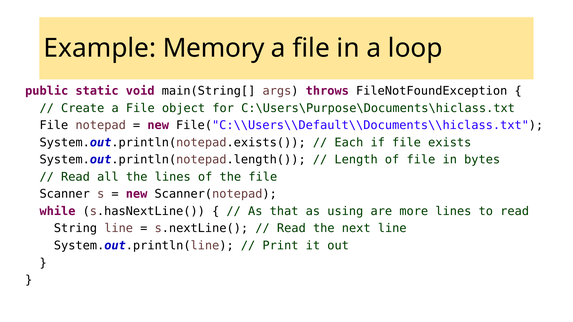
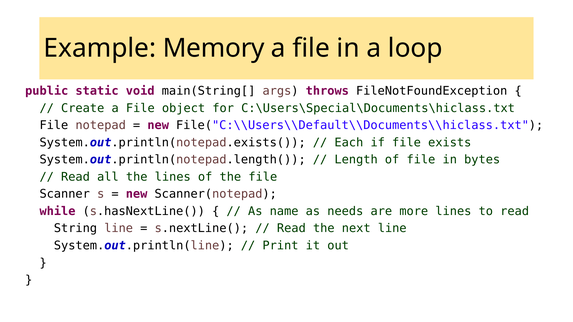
C:\Users\Purpose\Documents\hiclass.txt: C:\Users\Purpose\Documents\hiclass.txt -> C:\Users\Special\Documents\hiclass.txt
that: that -> name
using: using -> needs
